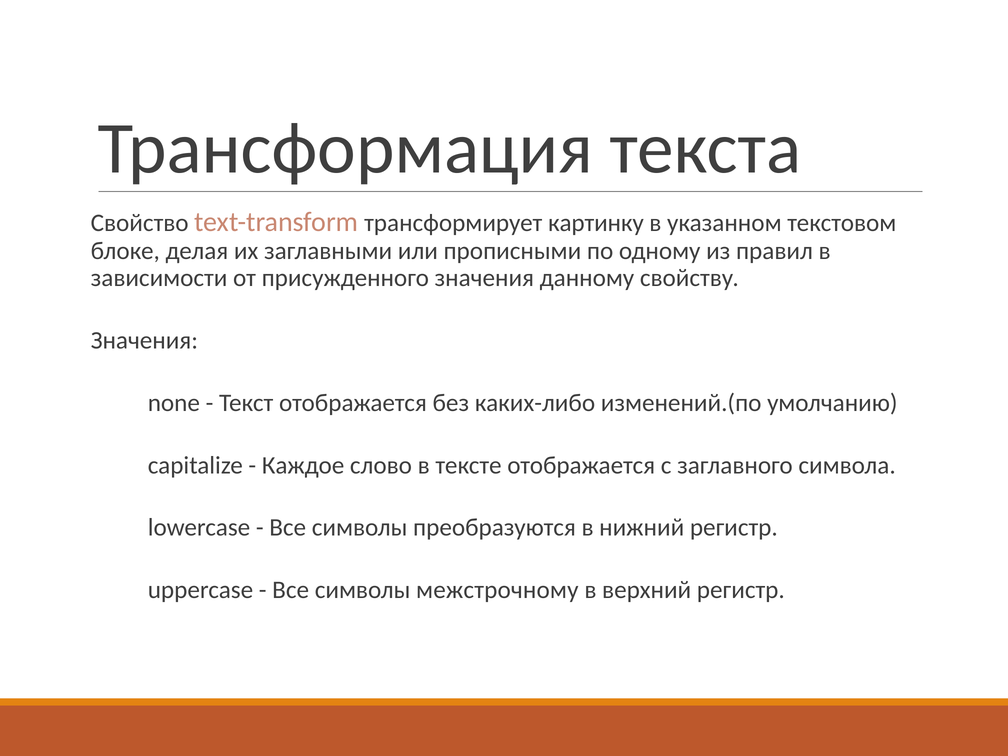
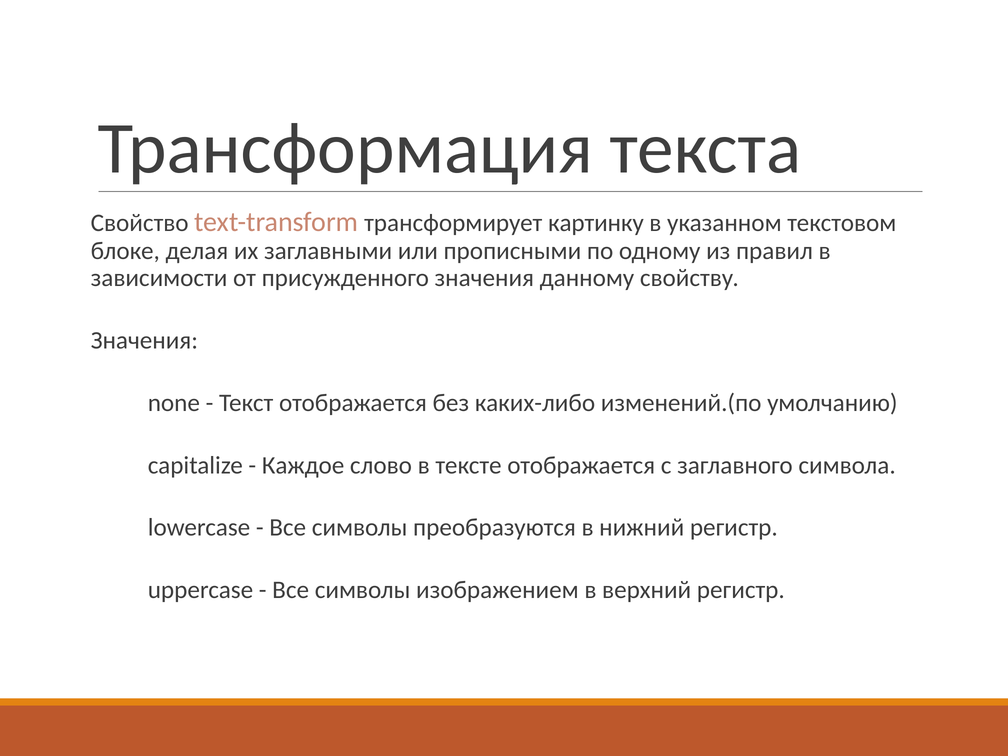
межстрочному: межстрочному -> изображением
